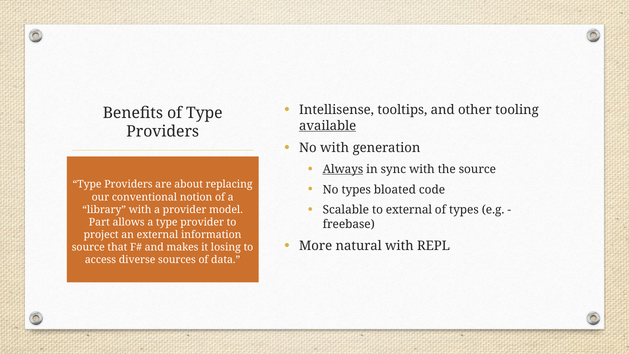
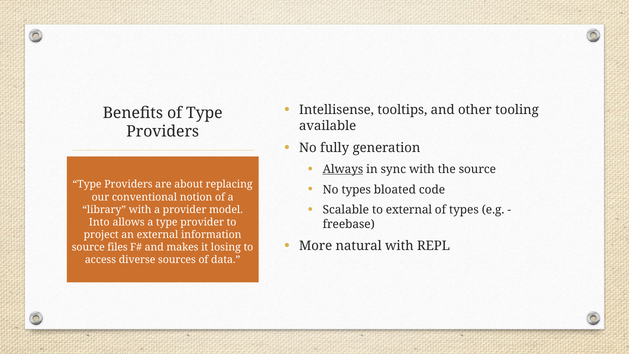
available underline: present -> none
No with: with -> fully
Part: Part -> Into
that: that -> files
